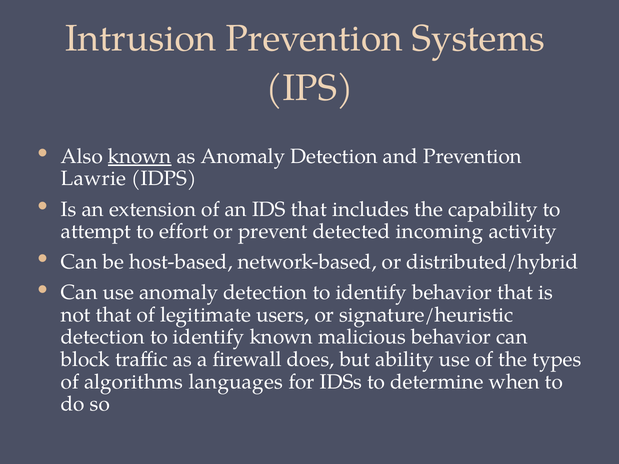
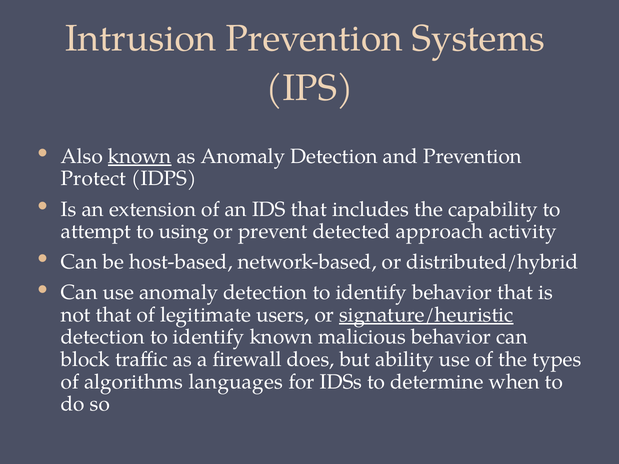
Lawrie: Lawrie -> Protect
effort: effort -> using
incoming: incoming -> approach
signature/heuristic underline: none -> present
